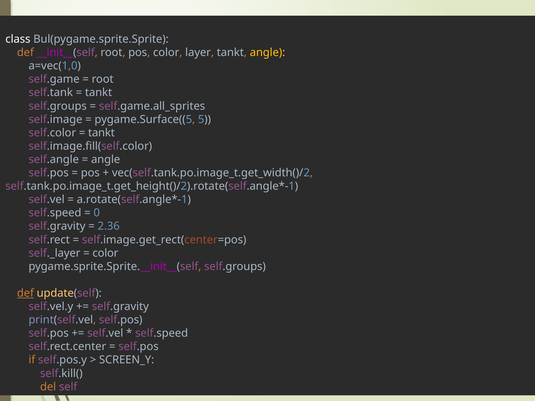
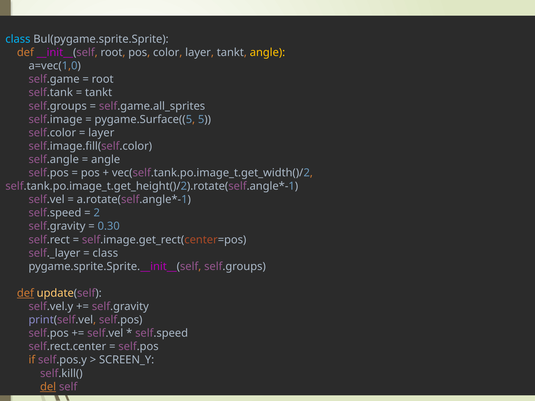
class at (18, 39) colour: white -> light blue
tankt at (101, 133): tankt -> layer
0: 0 -> 2
2.36: 2.36 -> 0.30
color at (105, 253): color -> class
del underline: none -> present
